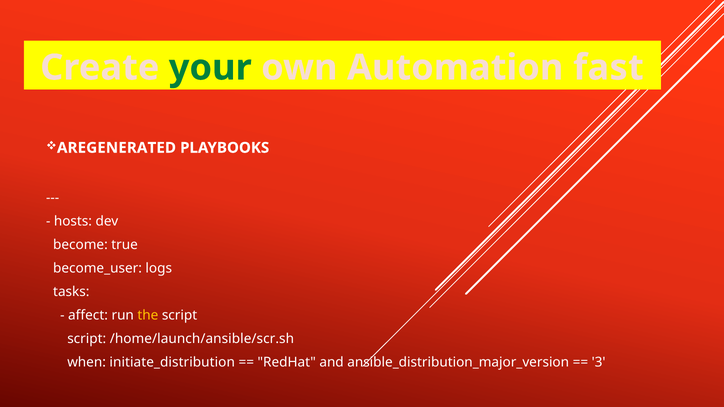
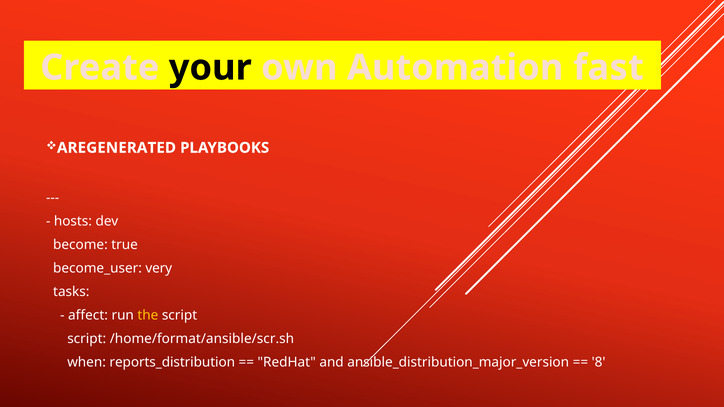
your colour: green -> black
logs: logs -> very
/home/launch/ansible/scr.sh: /home/launch/ansible/scr.sh -> /home/format/ansible/scr.sh
initiate_distribution: initiate_distribution -> reports_distribution
3: 3 -> 8
